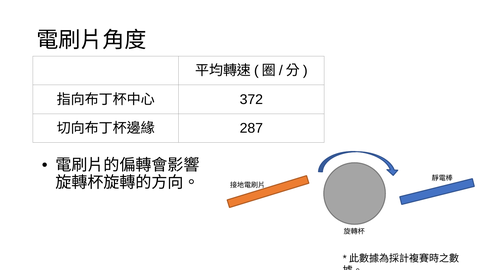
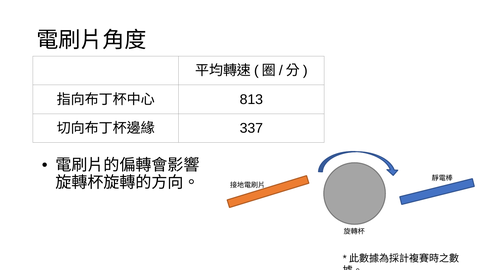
372: 372 -> 813
287: 287 -> 337
